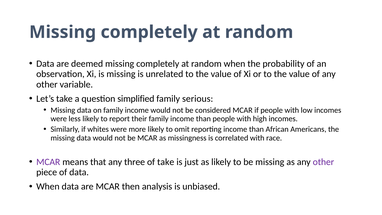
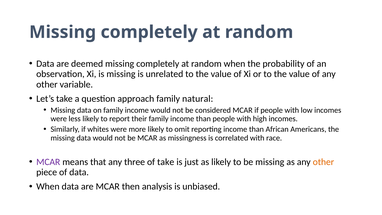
simplified: simplified -> approach
serious: serious -> natural
other at (323, 162) colour: purple -> orange
